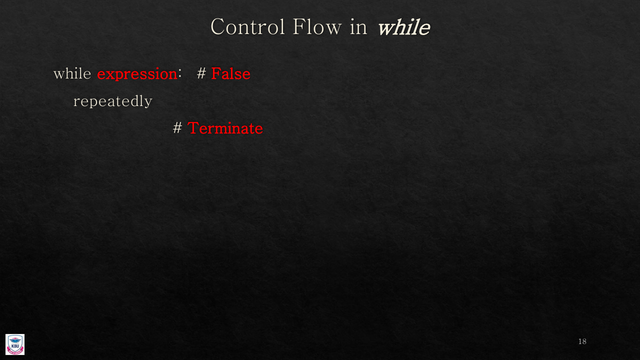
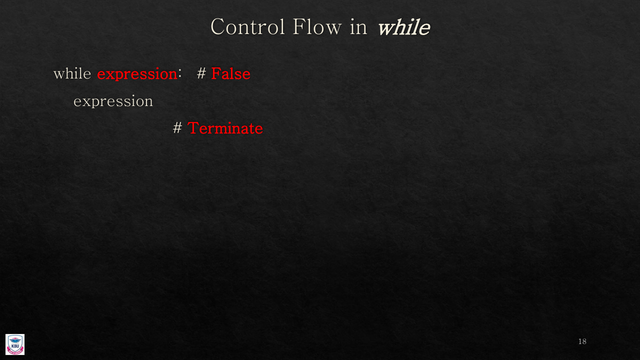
repeatedly at (113, 101): repeatedly -> expression
